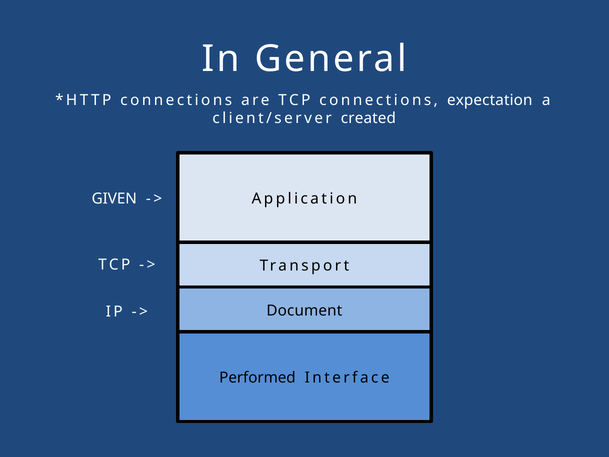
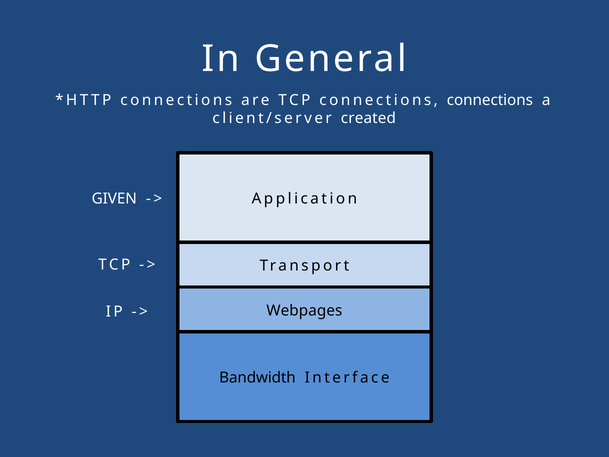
connections expectation: expectation -> connections
Document: Document -> Webpages
Performed: Performed -> Bandwidth
